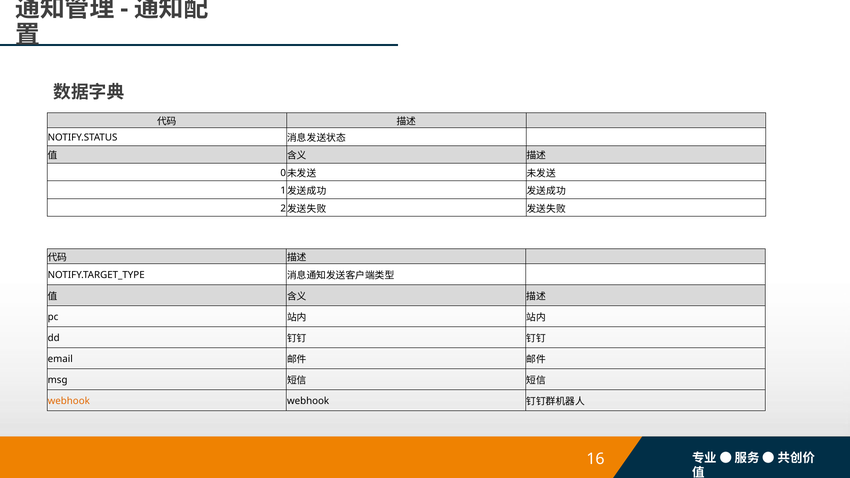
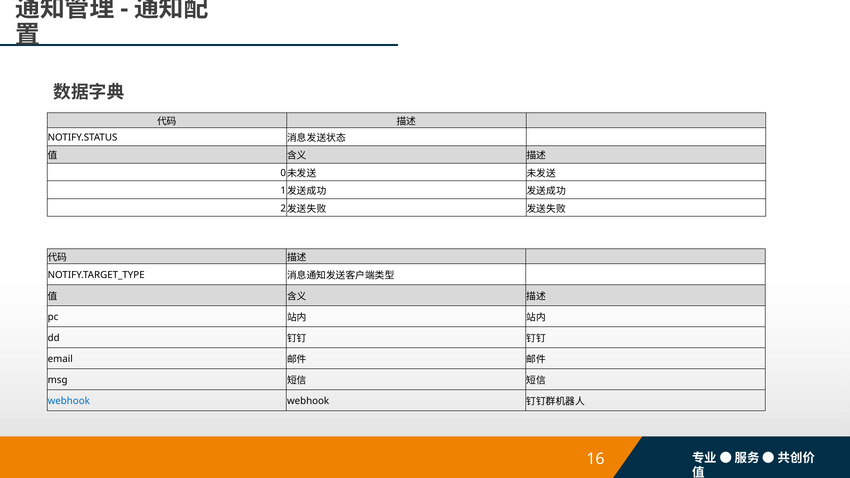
webhook at (69, 401) colour: orange -> blue
